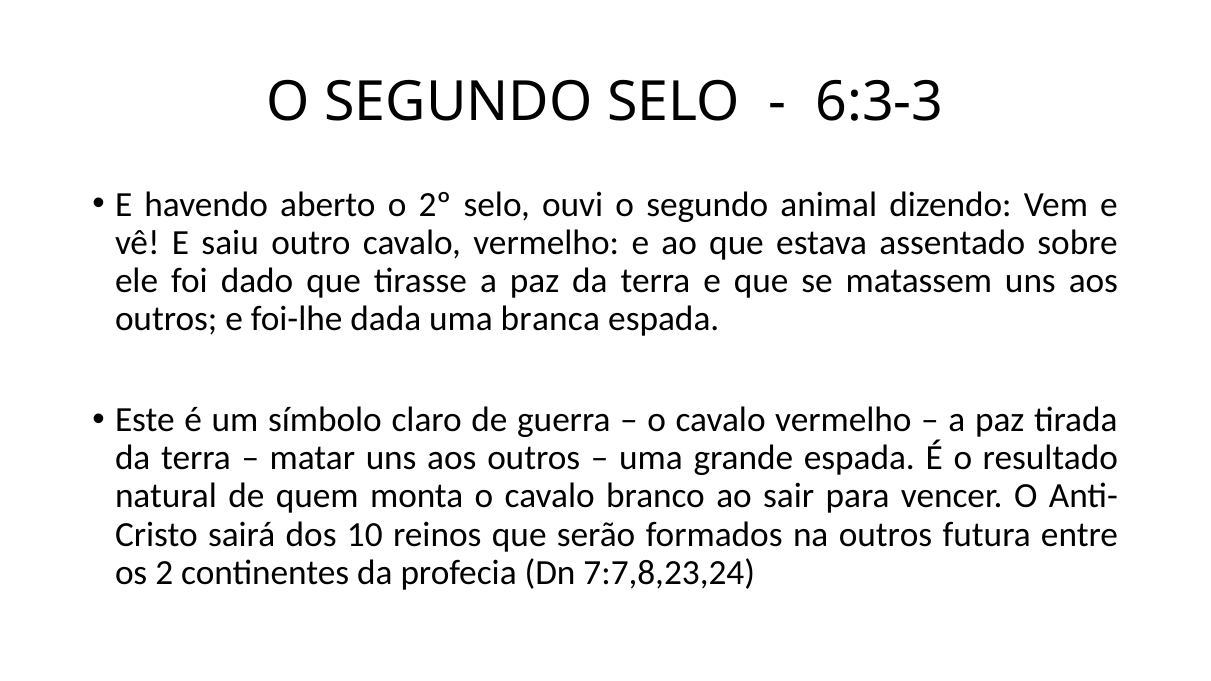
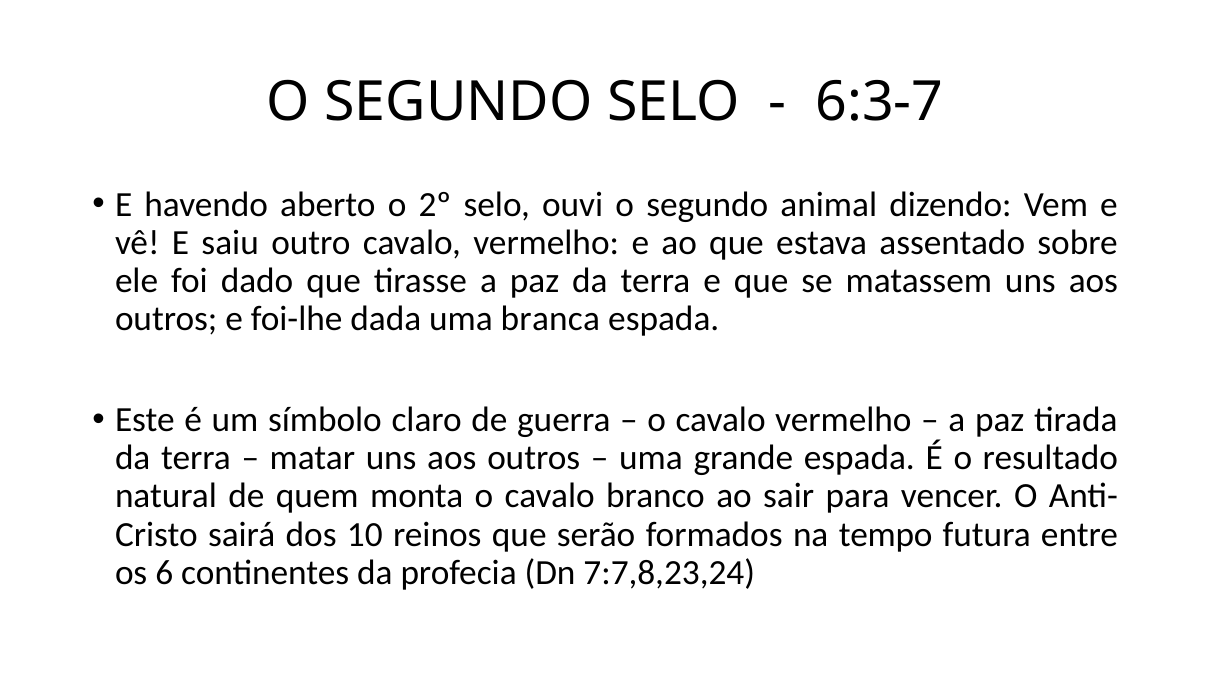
6:3-3: 6:3-3 -> 6:3-7
na outros: outros -> tempo
2: 2 -> 6
